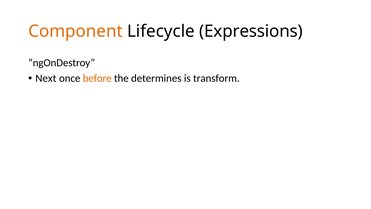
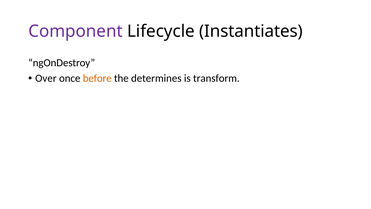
Component colour: orange -> purple
Expressions: Expressions -> Instantiates
Next: Next -> Over
